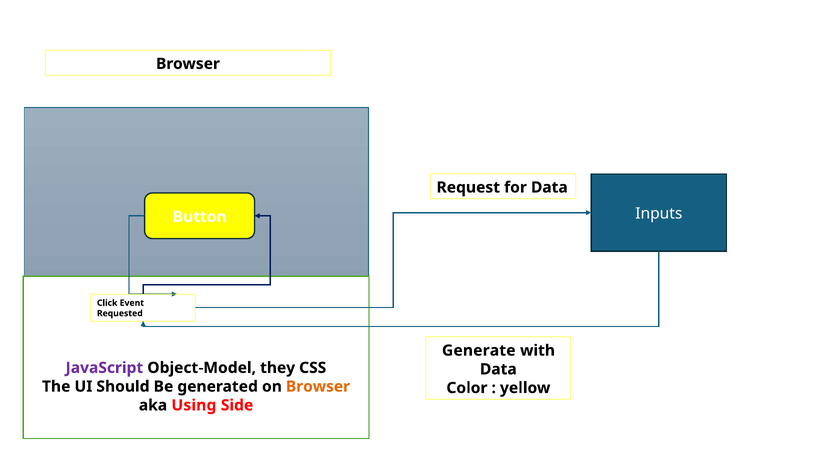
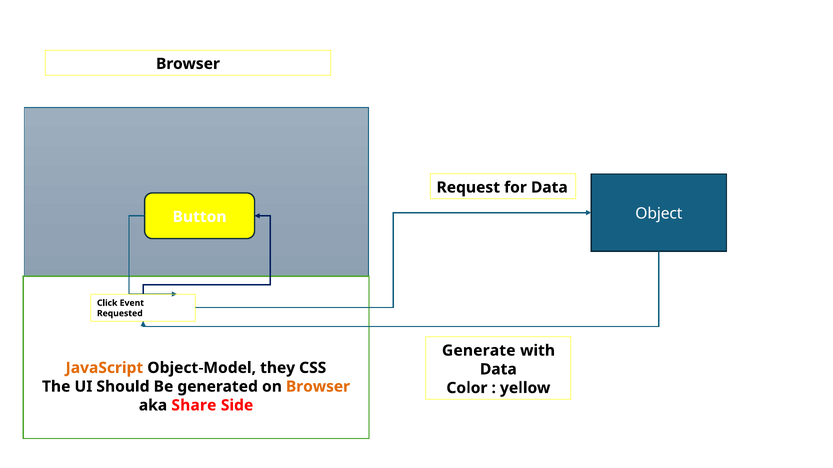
Inputs: Inputs -> Object
JavaScript colour: purple -> orange
Using: Using -> Share
